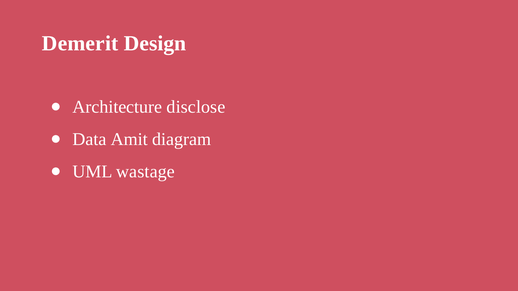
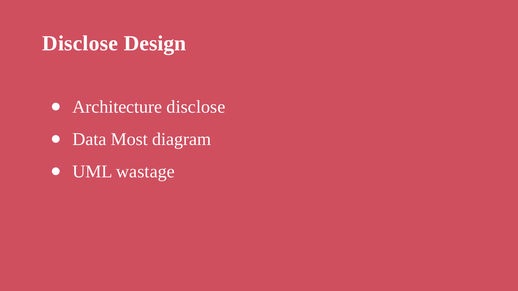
Demerit at (80, 44): Demerit -> Disclose
Amit: Amit -> Most
